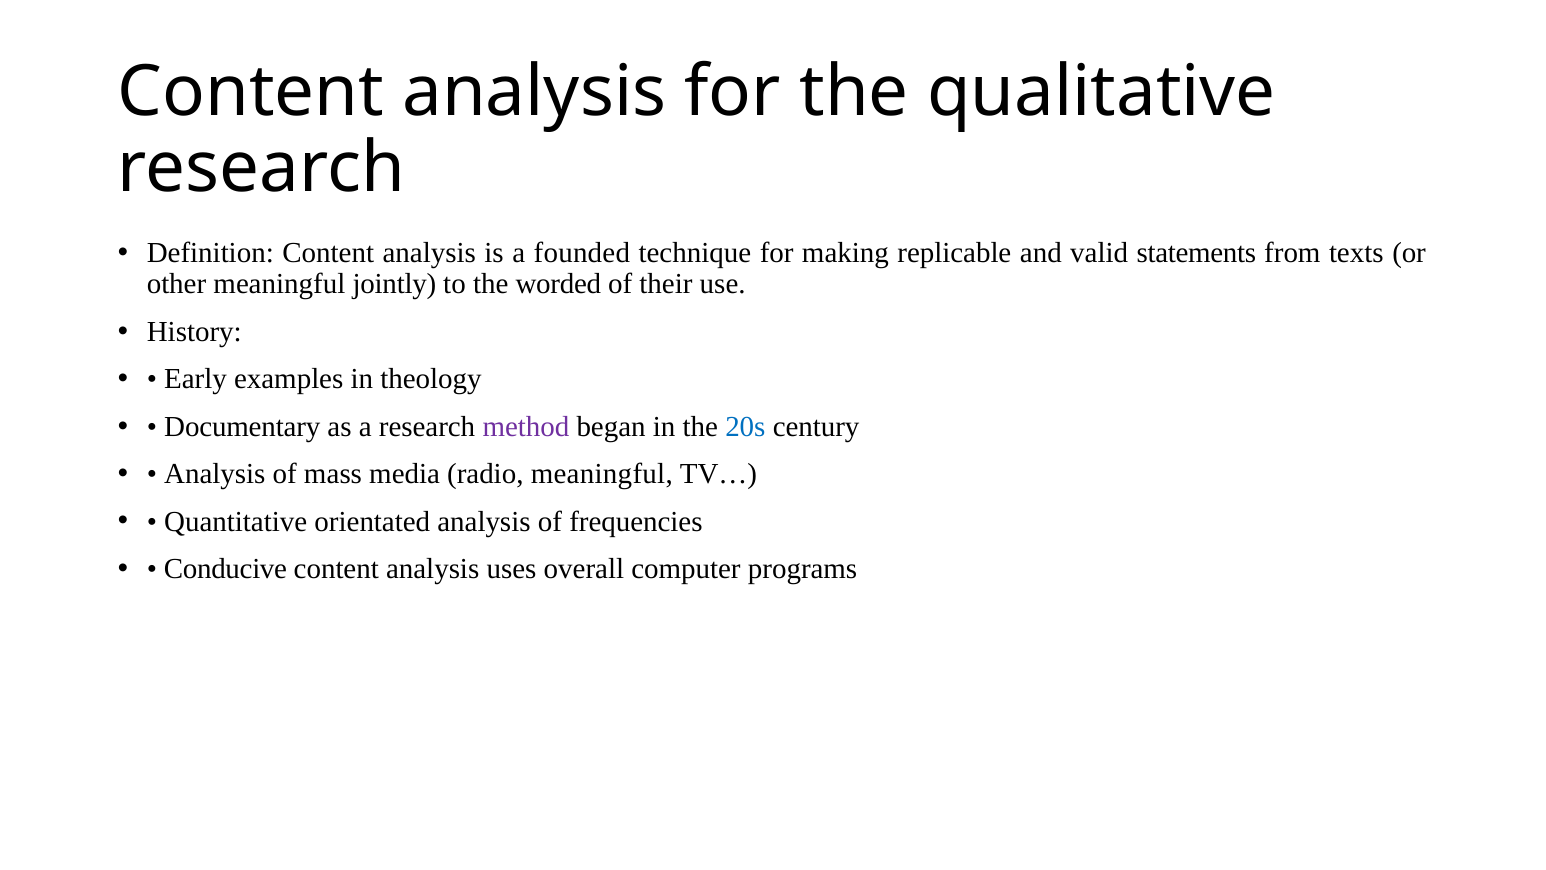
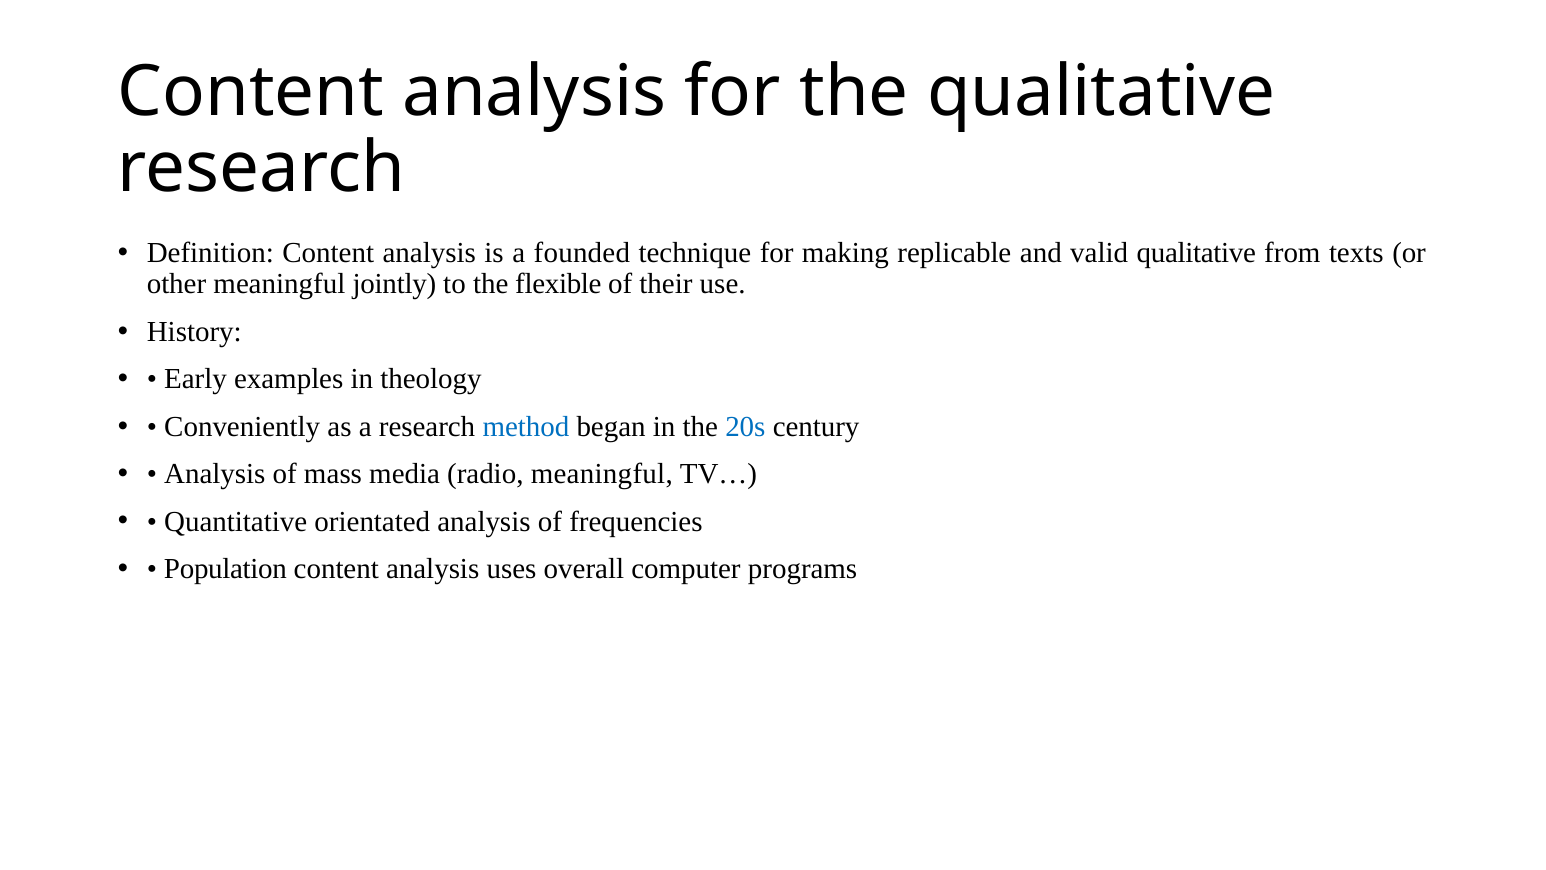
valid statements: statements -> qualitative
worded: worded -> flexible
Documentary: Documentary -> Conveniently
method colour: purple -> blue
Conducive: Conducive -> Population
